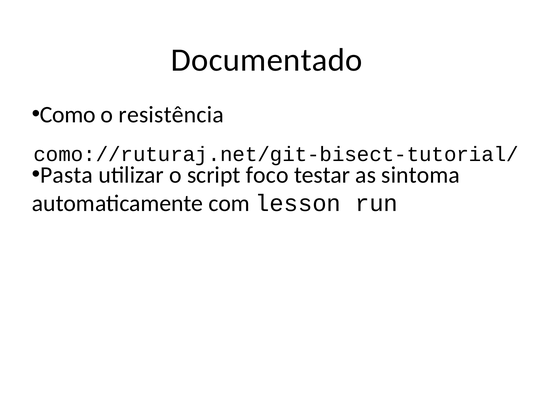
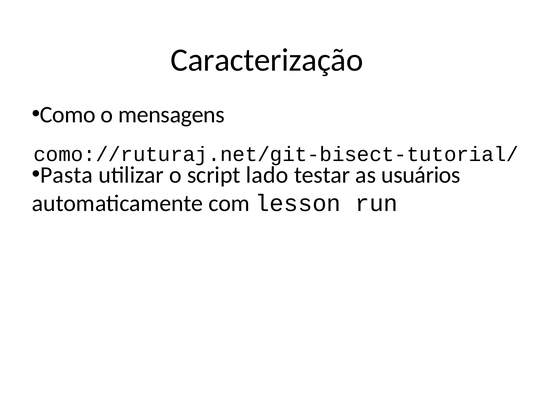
Documentado: Documentado -> Caracterização
resistência: resistência -> mensagens
foco: foco -> lado
sintoma: sintoma -> usuários
